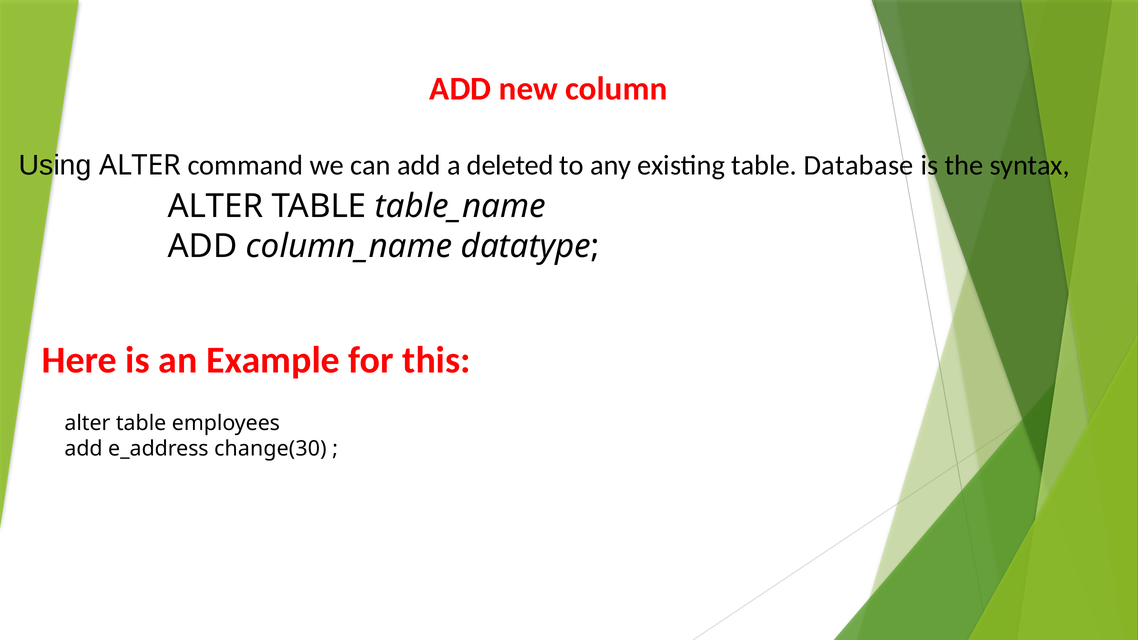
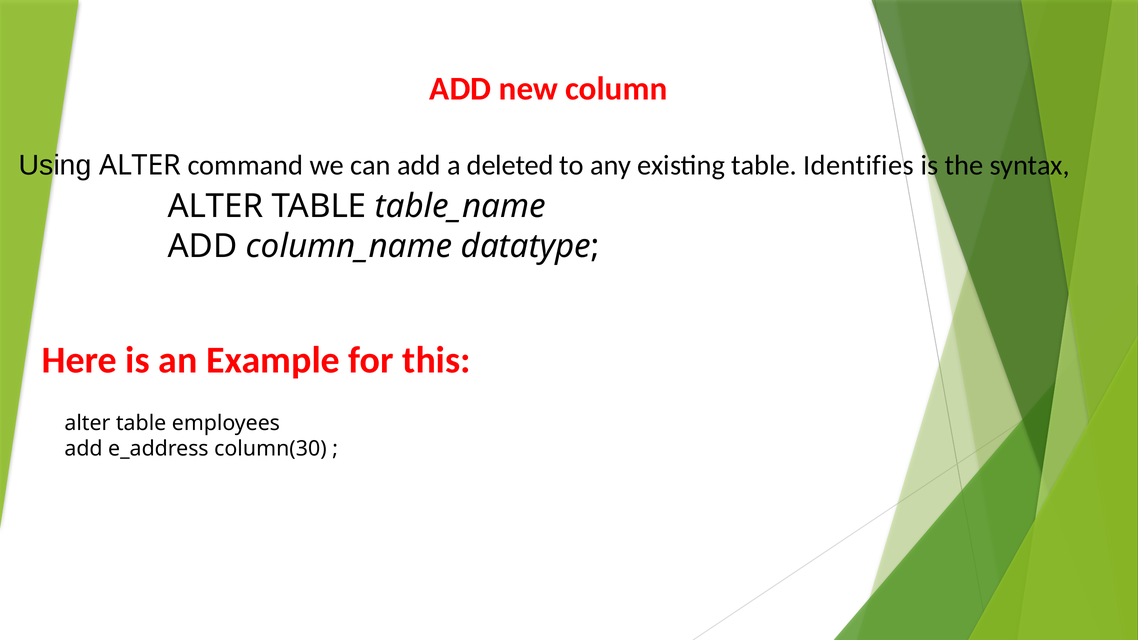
Database: Database -> Identifies
change(30: change(30 -> column(30
